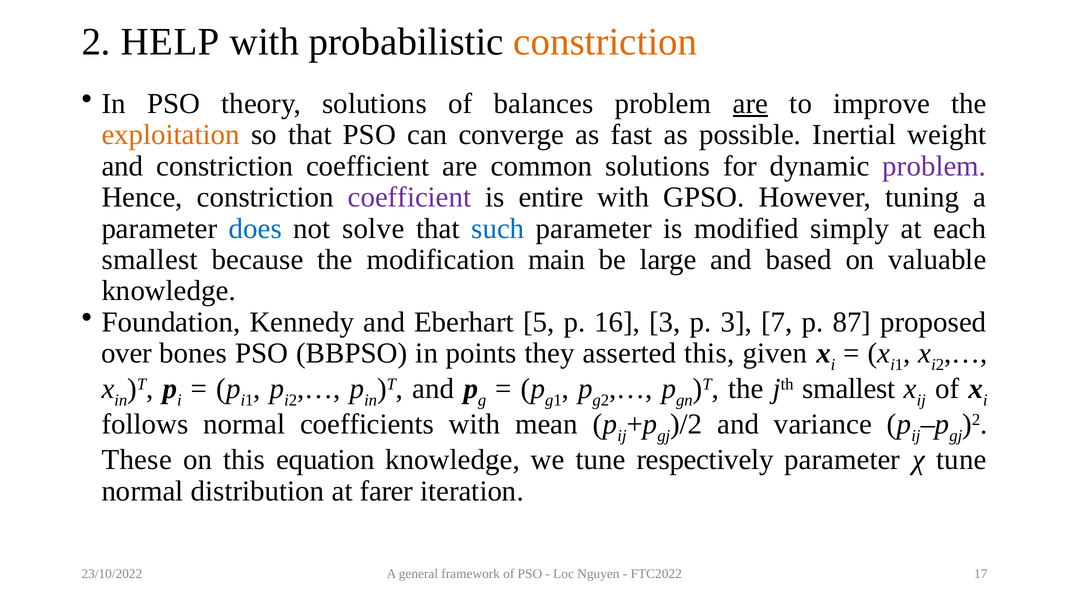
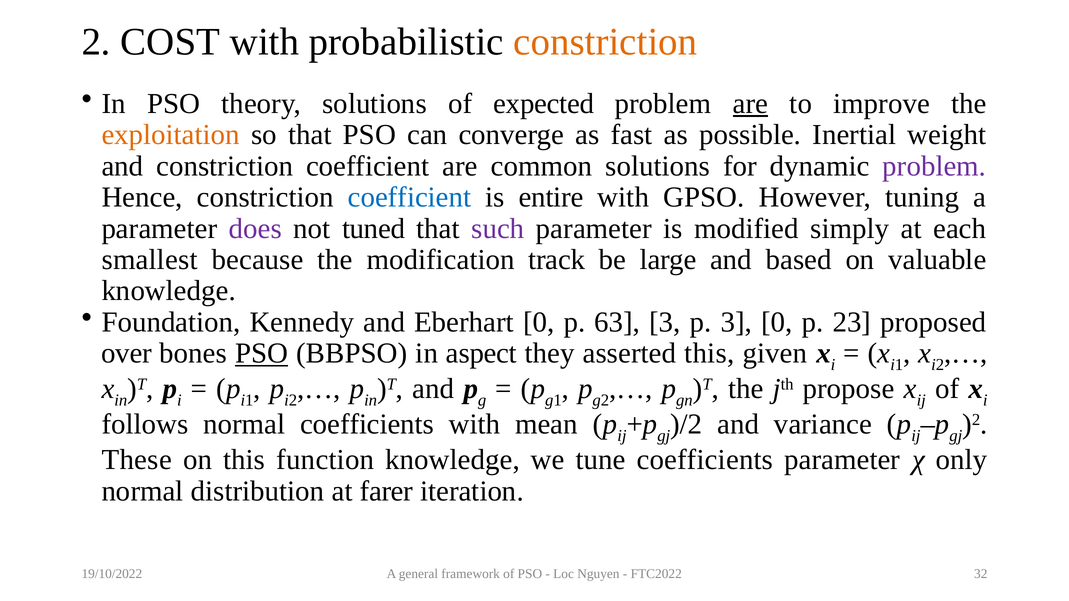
HELP: HELP -> COST
balances: balances -> expected
coefficient at (409, 197) colour: purple -> blue
does colour: blue -> purple
solve: solve -> tuned
such colour: blue -> purple
main: main -> track
Eberhart 5: 5 -> 0
16: 16 -> 63
3 7: 7 -> 0
87: 87 -> 23
PSO at (262, 354) underline: none -> present
points: points -> aspect
jth smallest: smallest -> propose
equation: equation -> function
tune respectively: respectively -> coefficients
χ tune: tune -> only
23/10/2022: 23/10/2022 -> 19/10/2022
17: 17 -> 32
